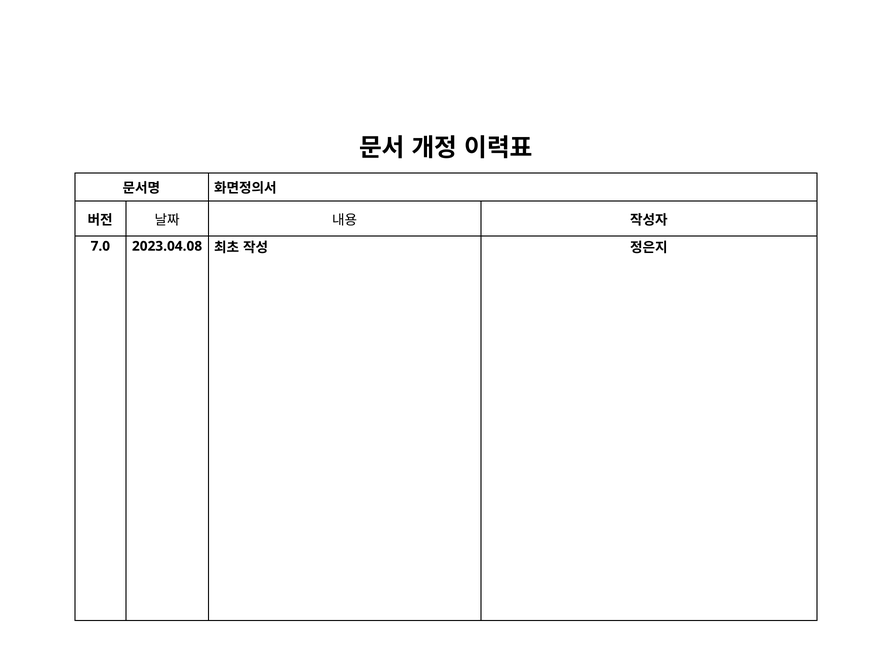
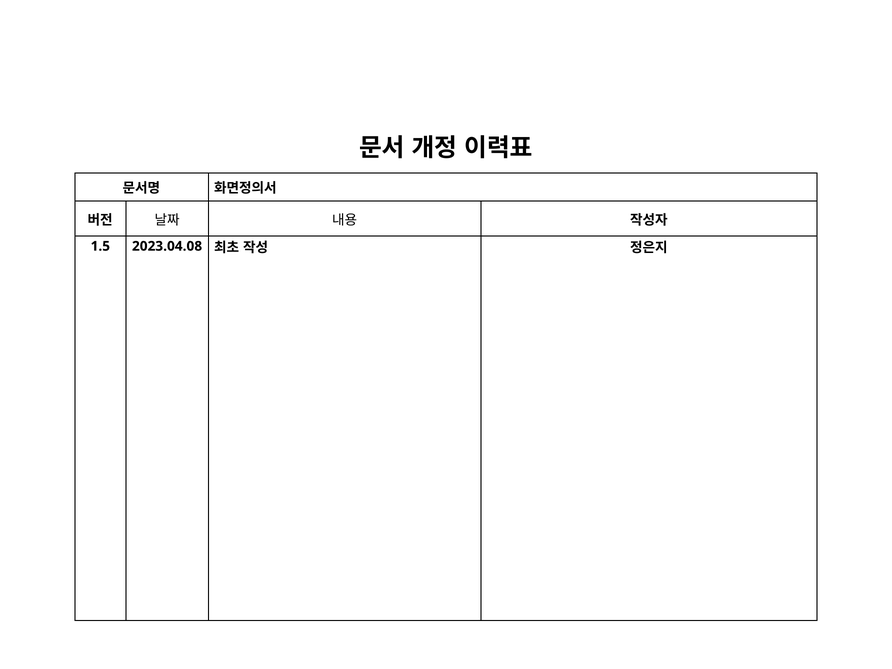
7.0: 7.0 -> 1.5
